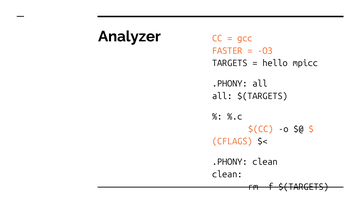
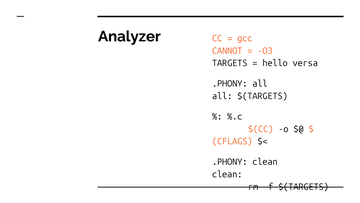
FASTER: FASTER -> CANNOT
mpicc: mpicc -> versa
